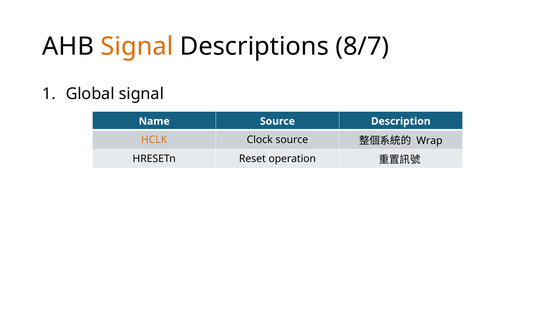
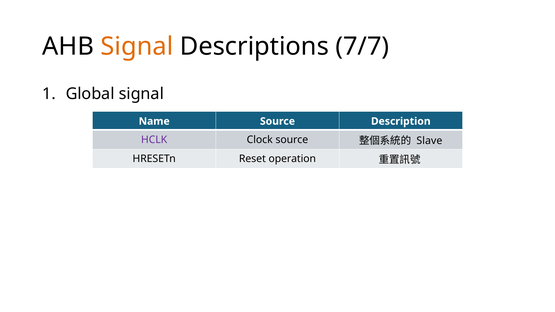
8/7: 8/7 -> 7/7
HCLK colour: orange -> purple
Wrap: Wrap -> Slave
